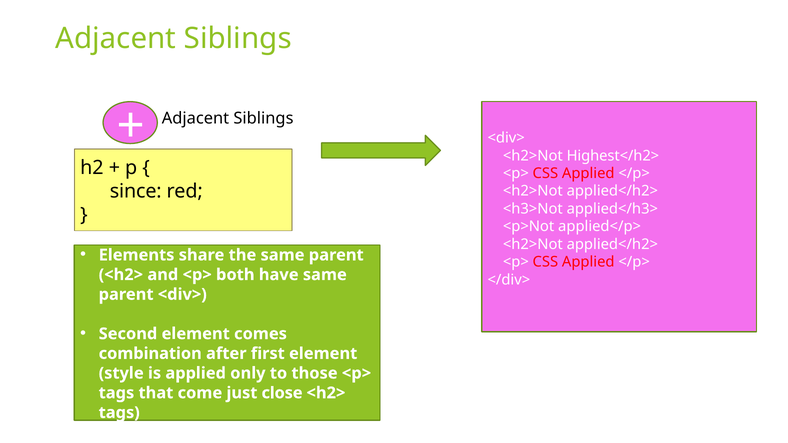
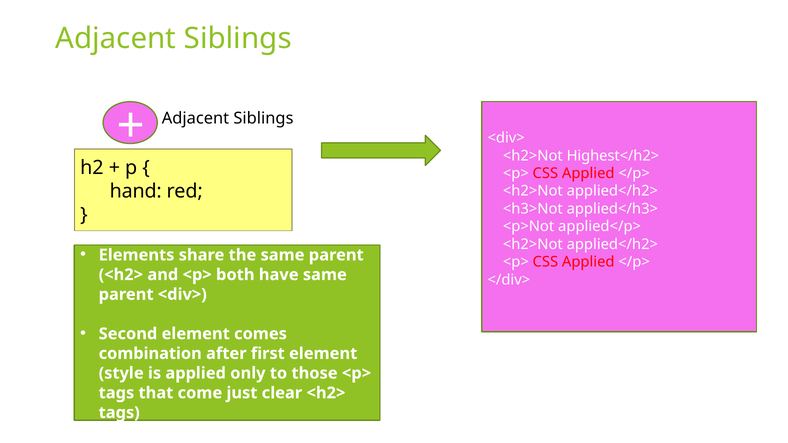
since: since -> hand
close: close -> clear
